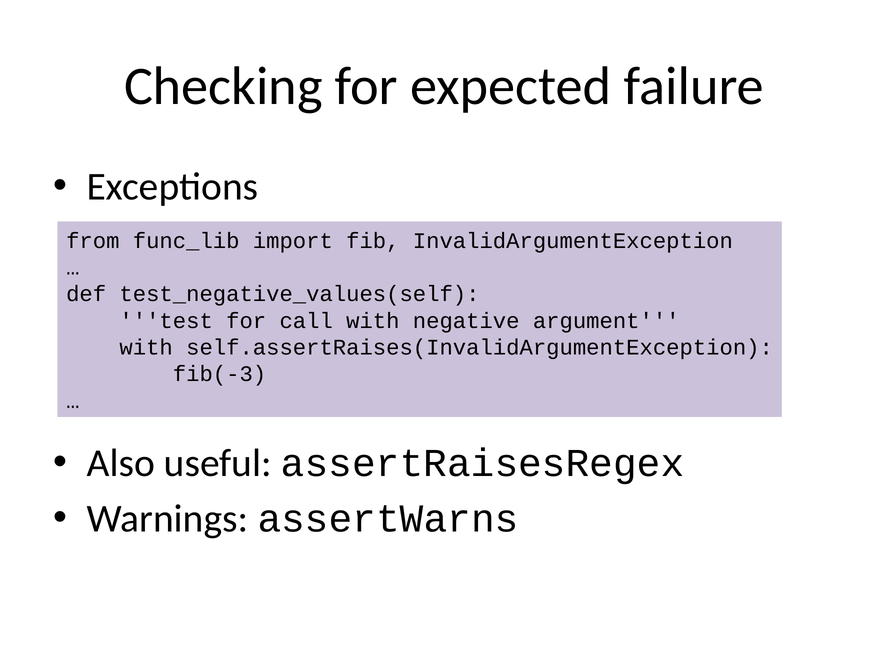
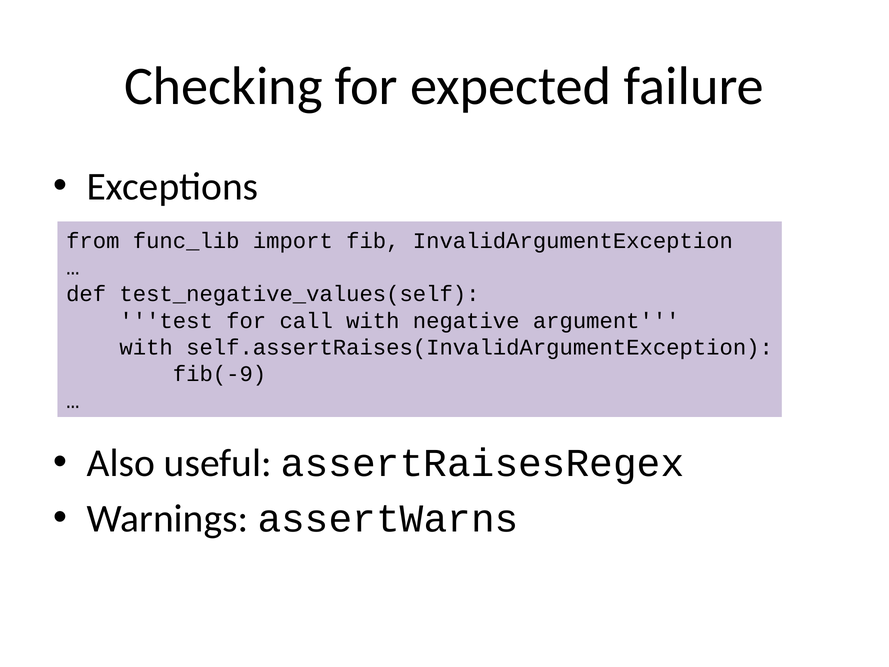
fib(-3: fib(-3 -> fib(-9
